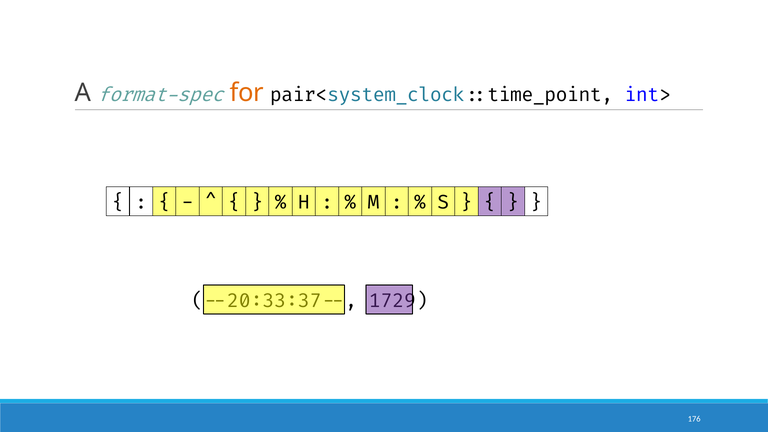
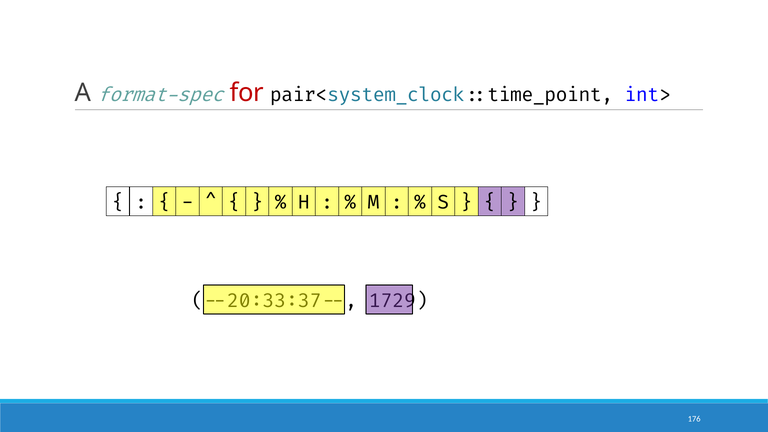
for colour: orange -> red
